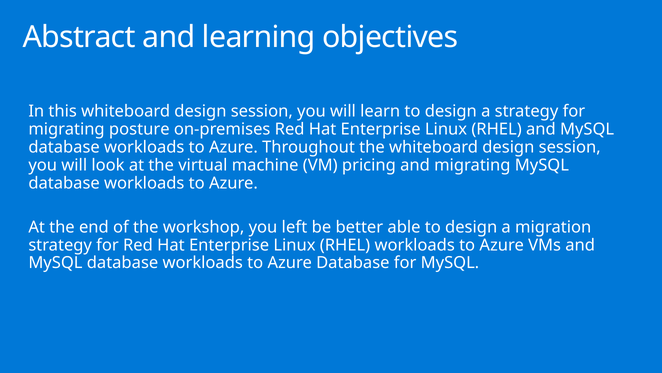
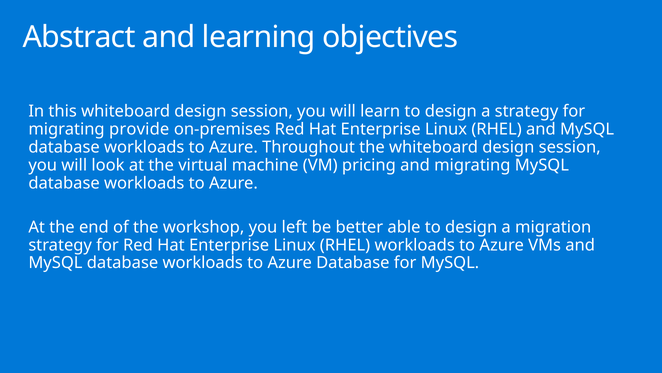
posture: posture -> provide
